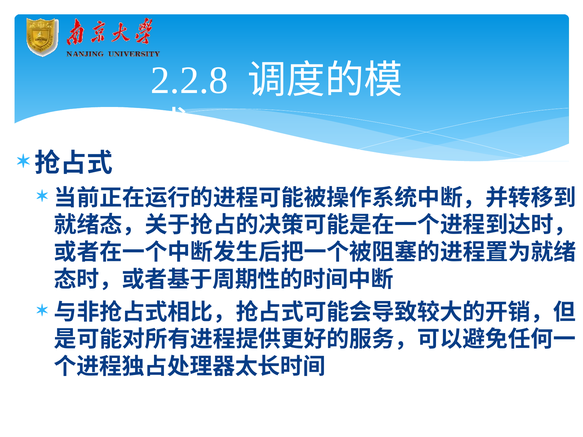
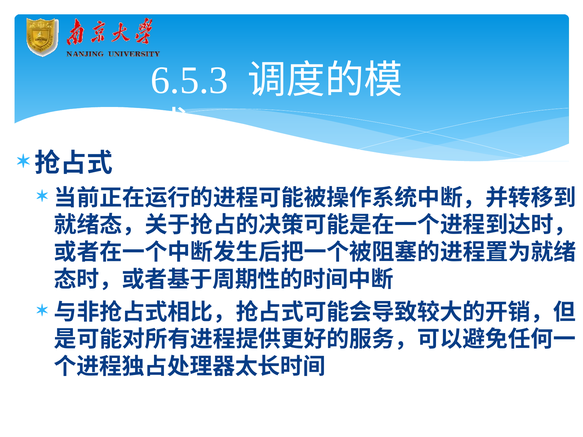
2.2.8: 2.2.8 -> 6.5.3
